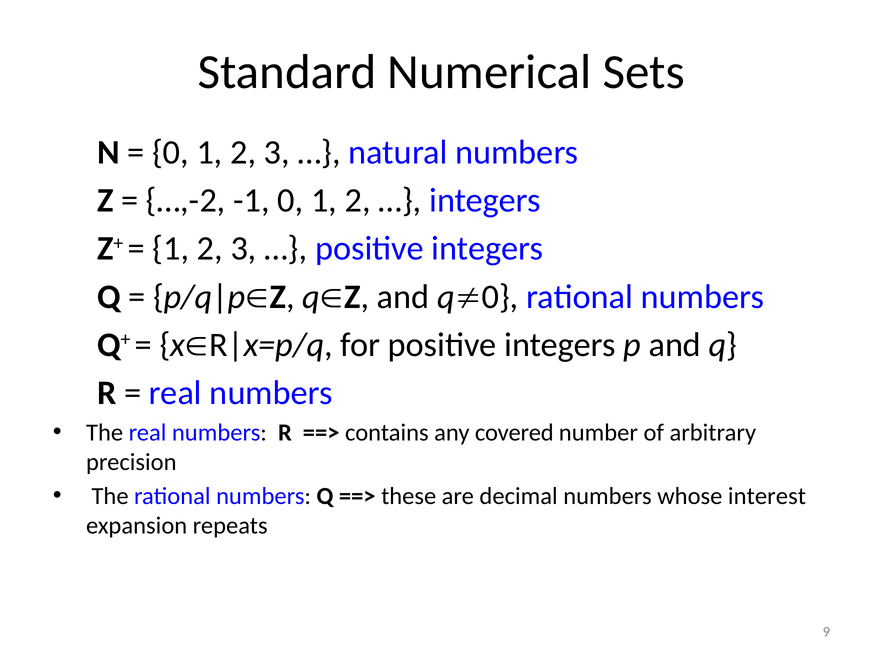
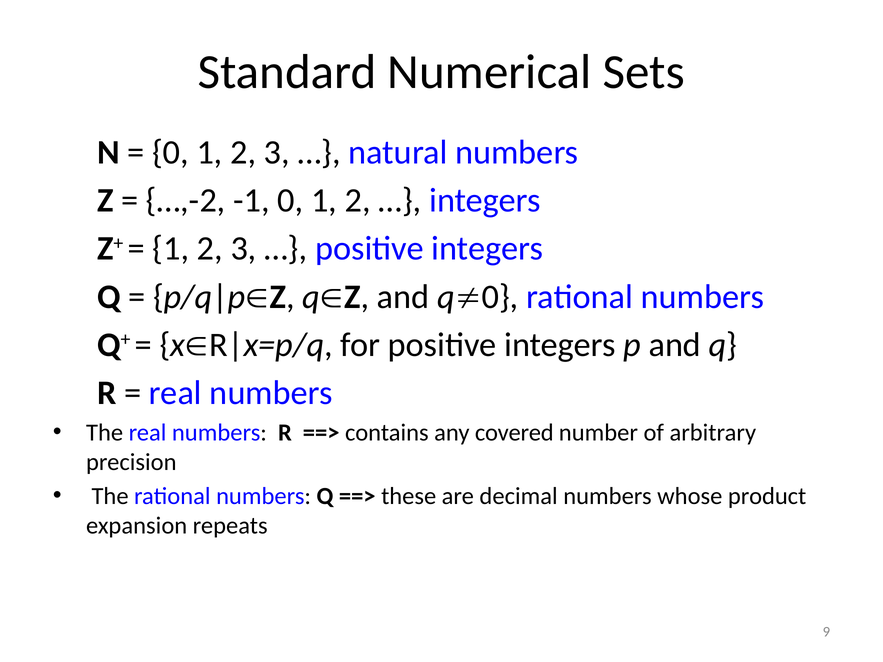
interest: interest -> product
